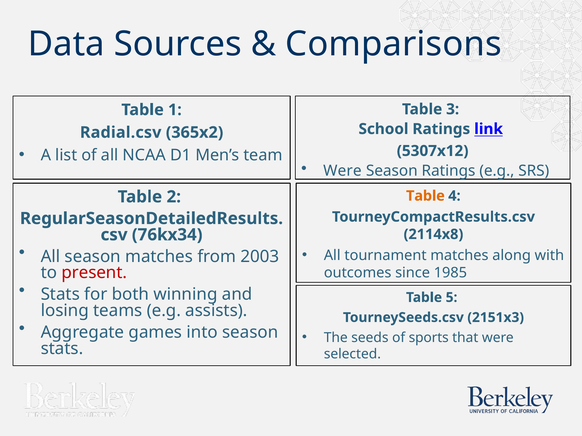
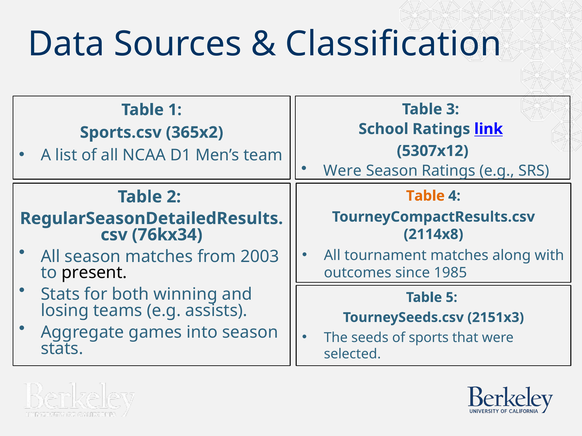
Comparisons: Comparisons -> Classification
Radial.csv: Radial.csv -> Sports.csv
present colour: red -> black
